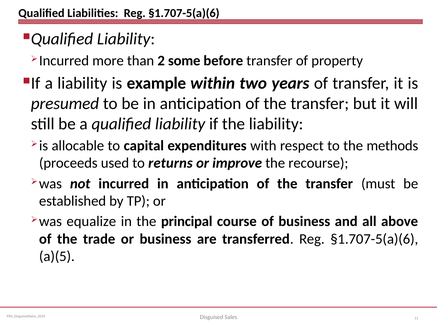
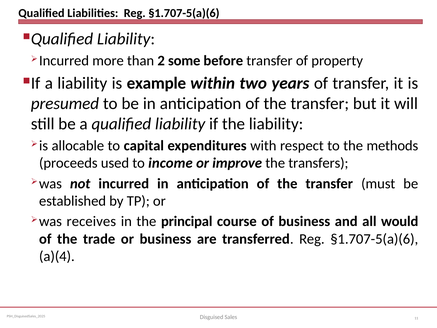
returns: returns -> income
recourse: recourse -> transfers
equalize: equalize -> receives
above: above -> would
a)(5: a)(5 -> a)(4
